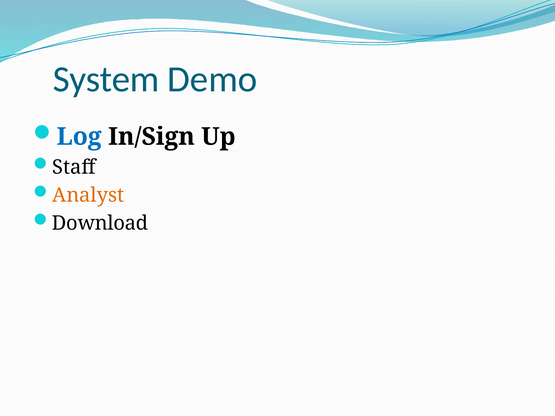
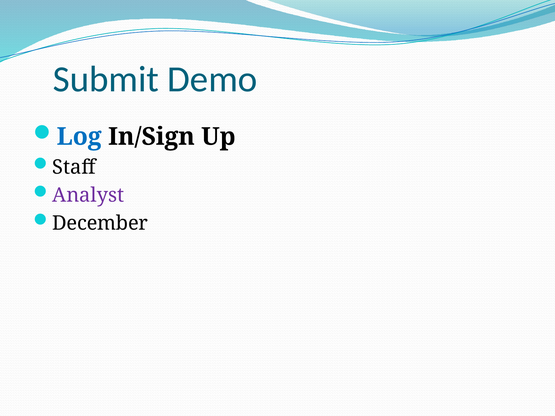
System: System -> Submit
Analyst colour: orange -> purple
Download: Download -> December
